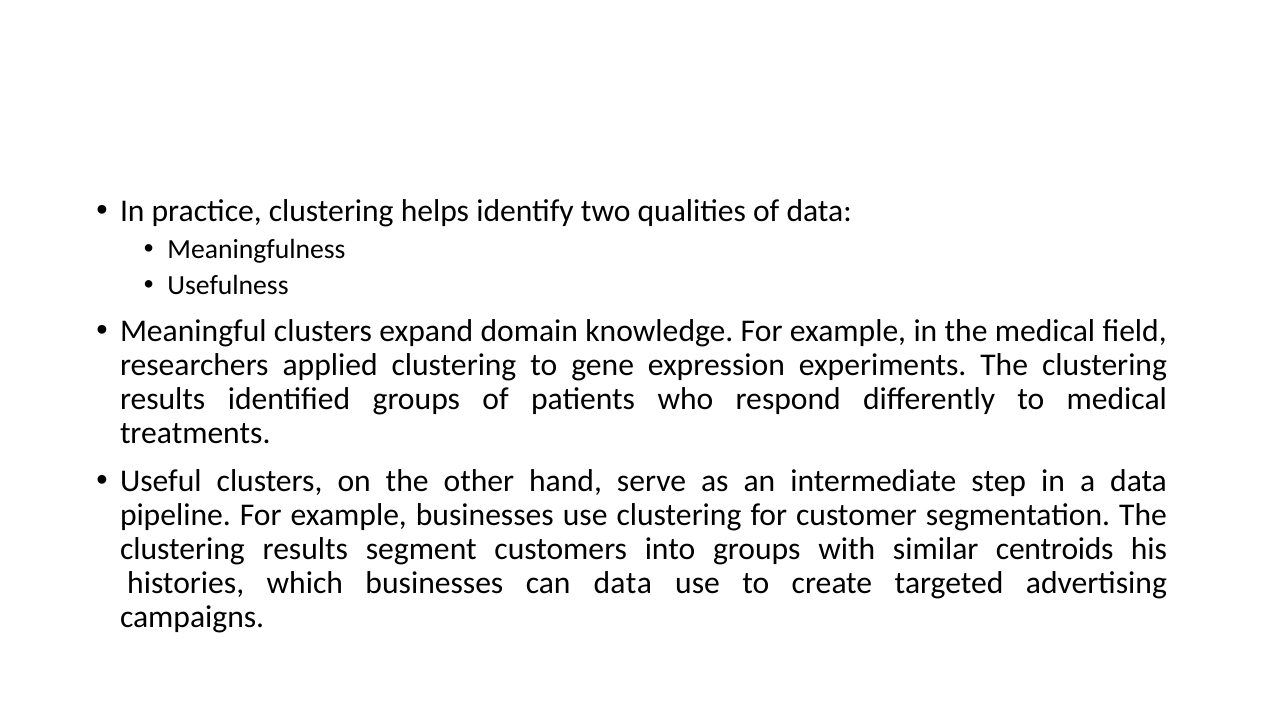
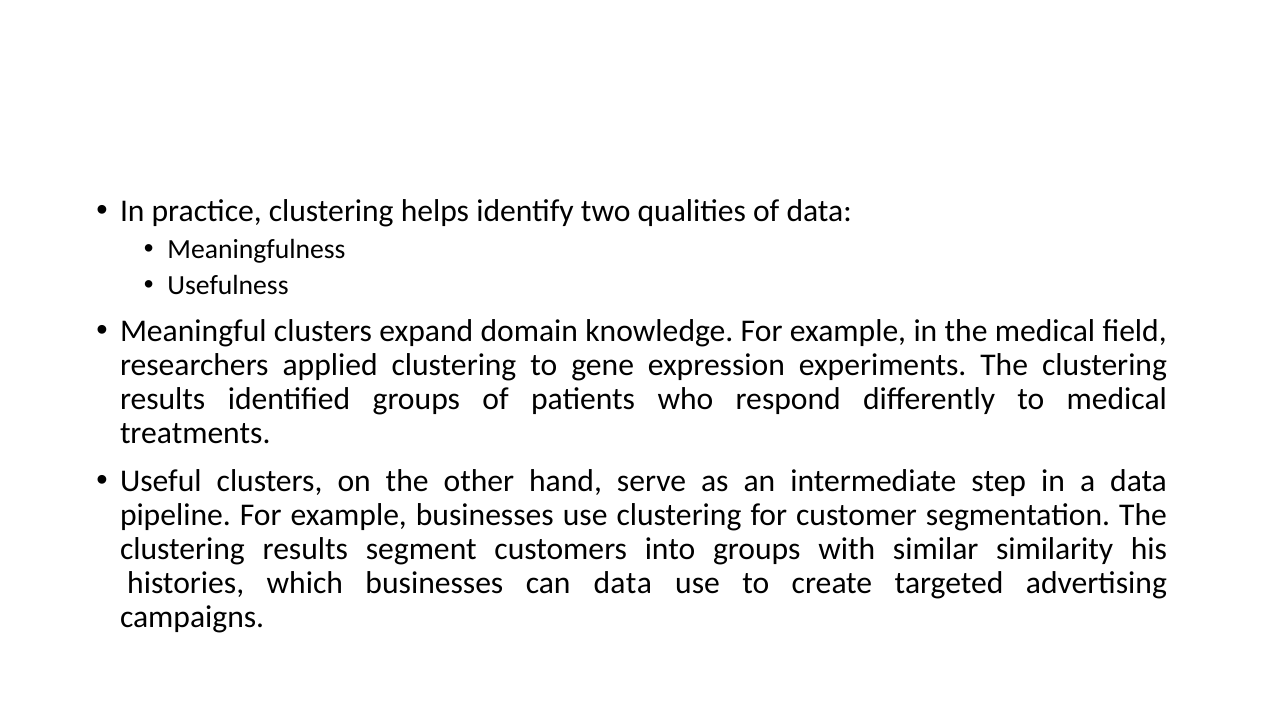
centroids: centroids -> similarity
